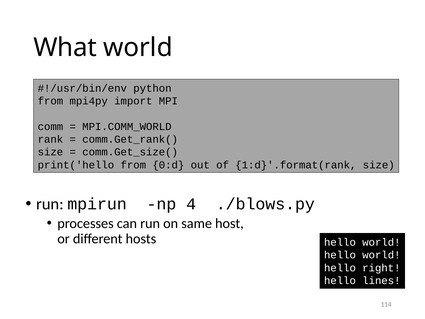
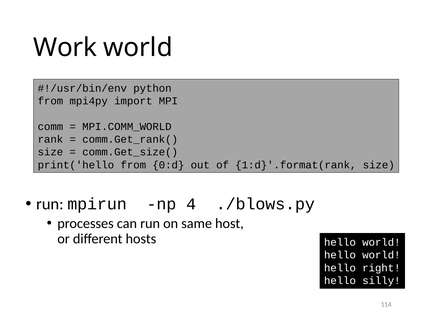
What: What -> Work
lines: lines -> silly
